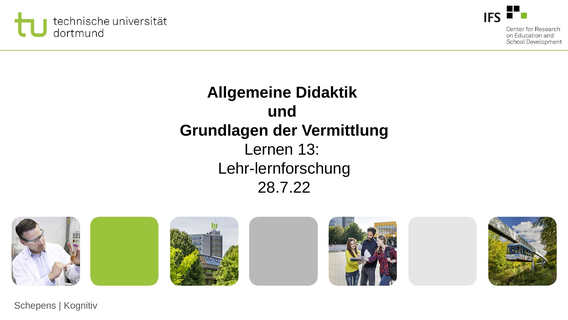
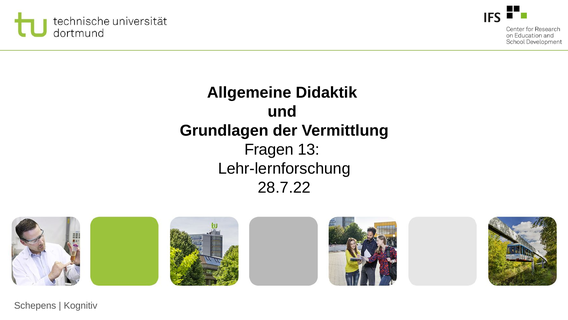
Lernen: Lernen -> Fragen
